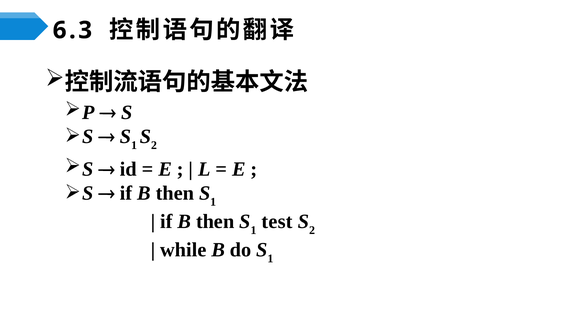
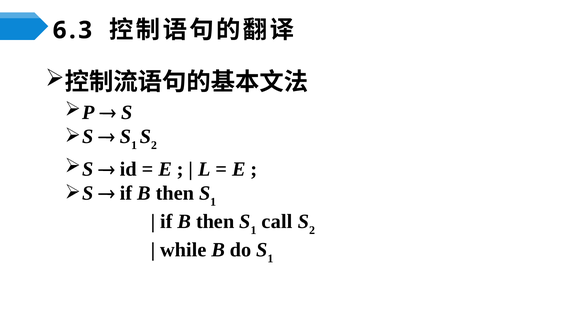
test: test -> call
